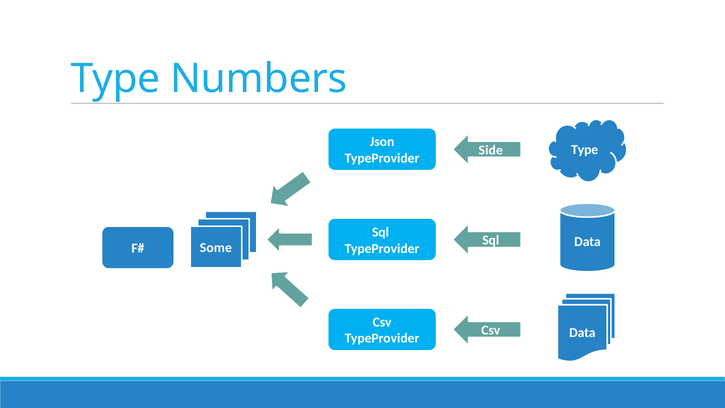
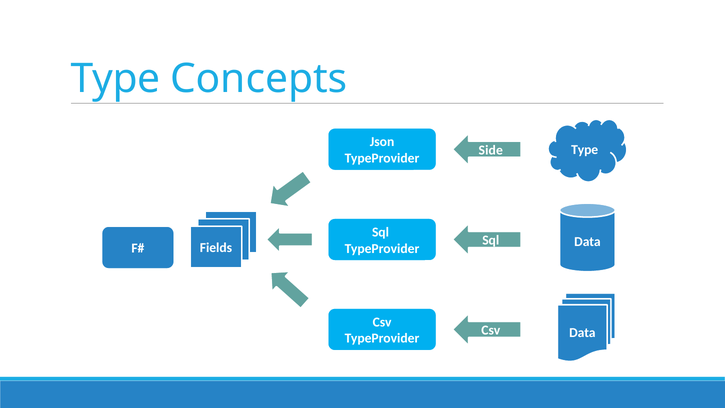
Numbers: Numbers -> Concepts
Some: Some -> Fields
